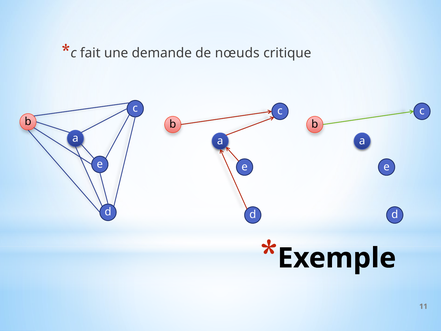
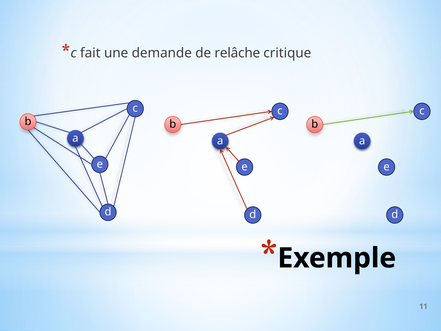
nœuds: nœuds -> relâche
